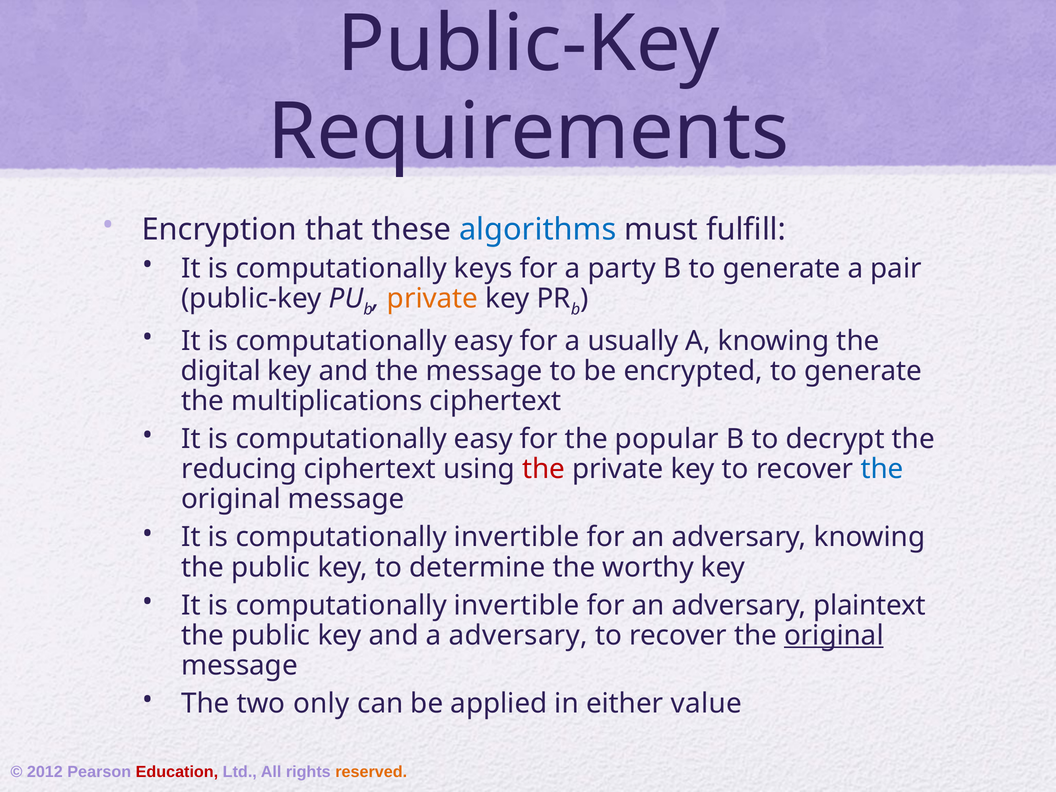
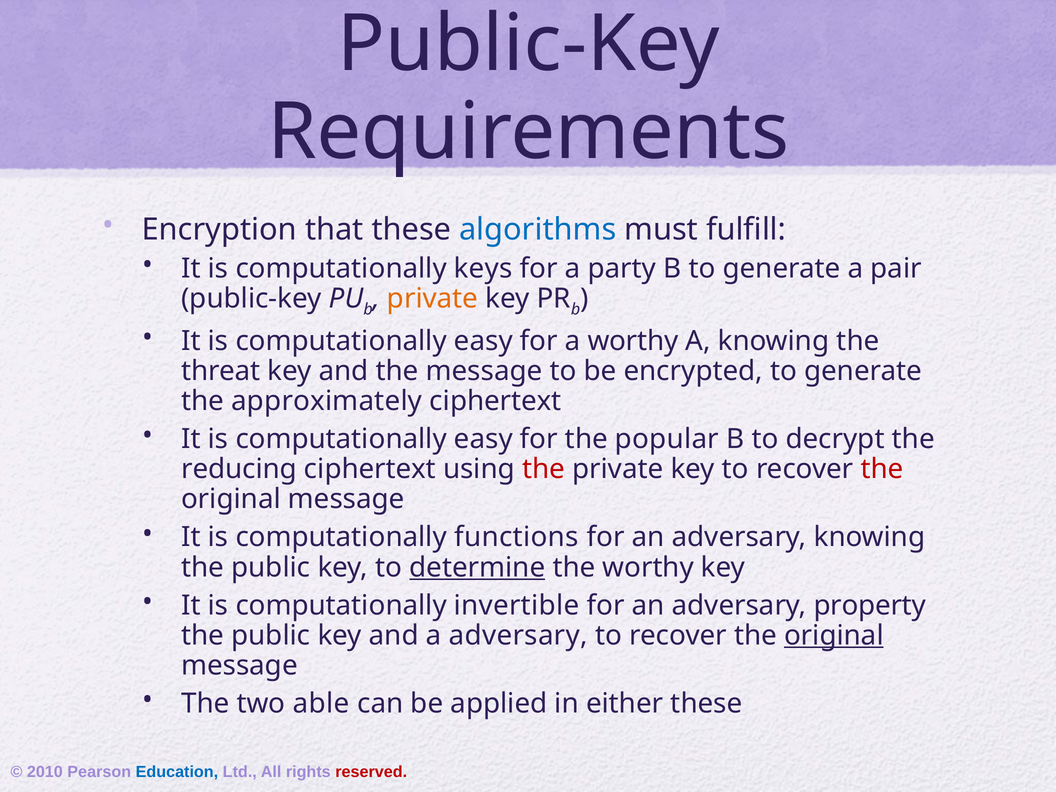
a usually: usually -> worthy
digital: digital -> threat
multiplications: multiplications -> approximately
the at (882, 469) colour: blue -> red
invertible at (517, 537): invertible -> functions
determine underline: none -> present
plaintext: plaintext -> property
only: only -> able
either value: value -> these
2012: 2012 -> 2010
Education colour: red -> blue
reserved colour: orange -> red
